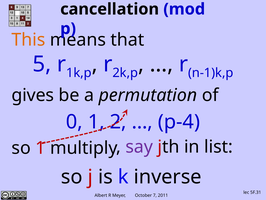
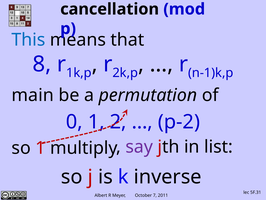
This colour: orange -> blue
5: 5 -> 8
gives: gives -> main
p-4: p-4 -> p-2
